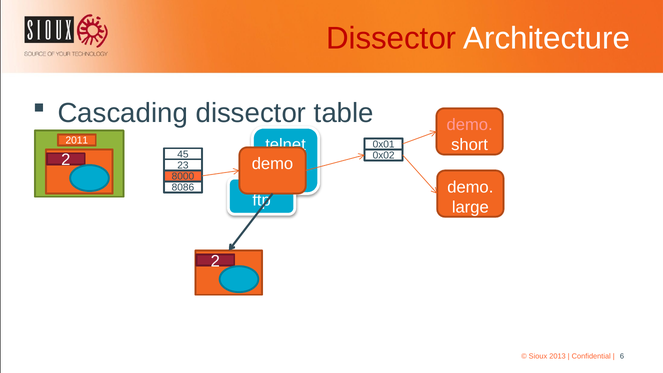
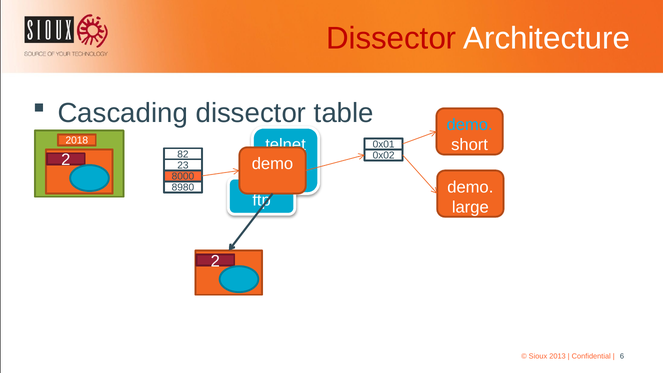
demo at (470, 125) colour: pink -> light blue
2011: 2011 -> 2018
45: 45 -> 82
8086: 8086 -> 8980
